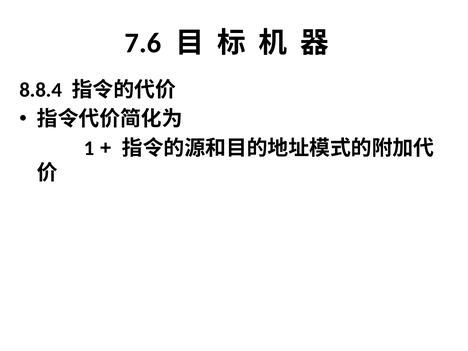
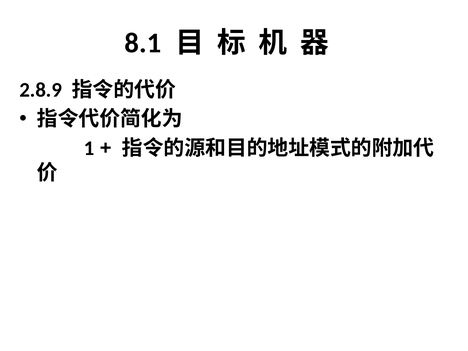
7.6: 7.6 -> 8.1
8.8.4: 8.8.4 -> 2.8.9
